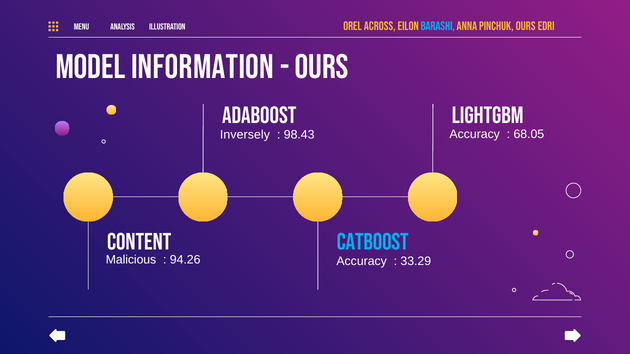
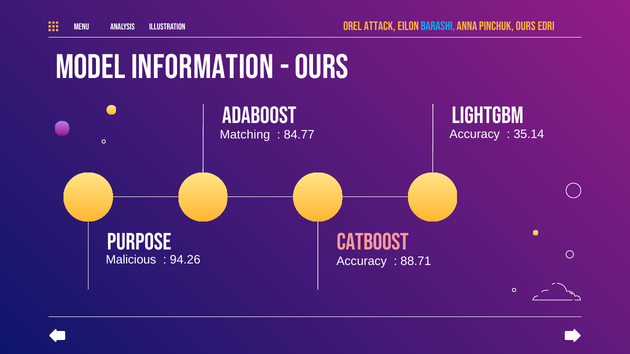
ACROSS: ACROSS -> ATTACK
68.05: 68.05 -> 35.14
Inversely: Inversely -> Matching
98.43: 98.43 -> 84.77
content: content -> purpose
catboost colour: light blue -> pink
33.29: 33.29 -> 88.71
